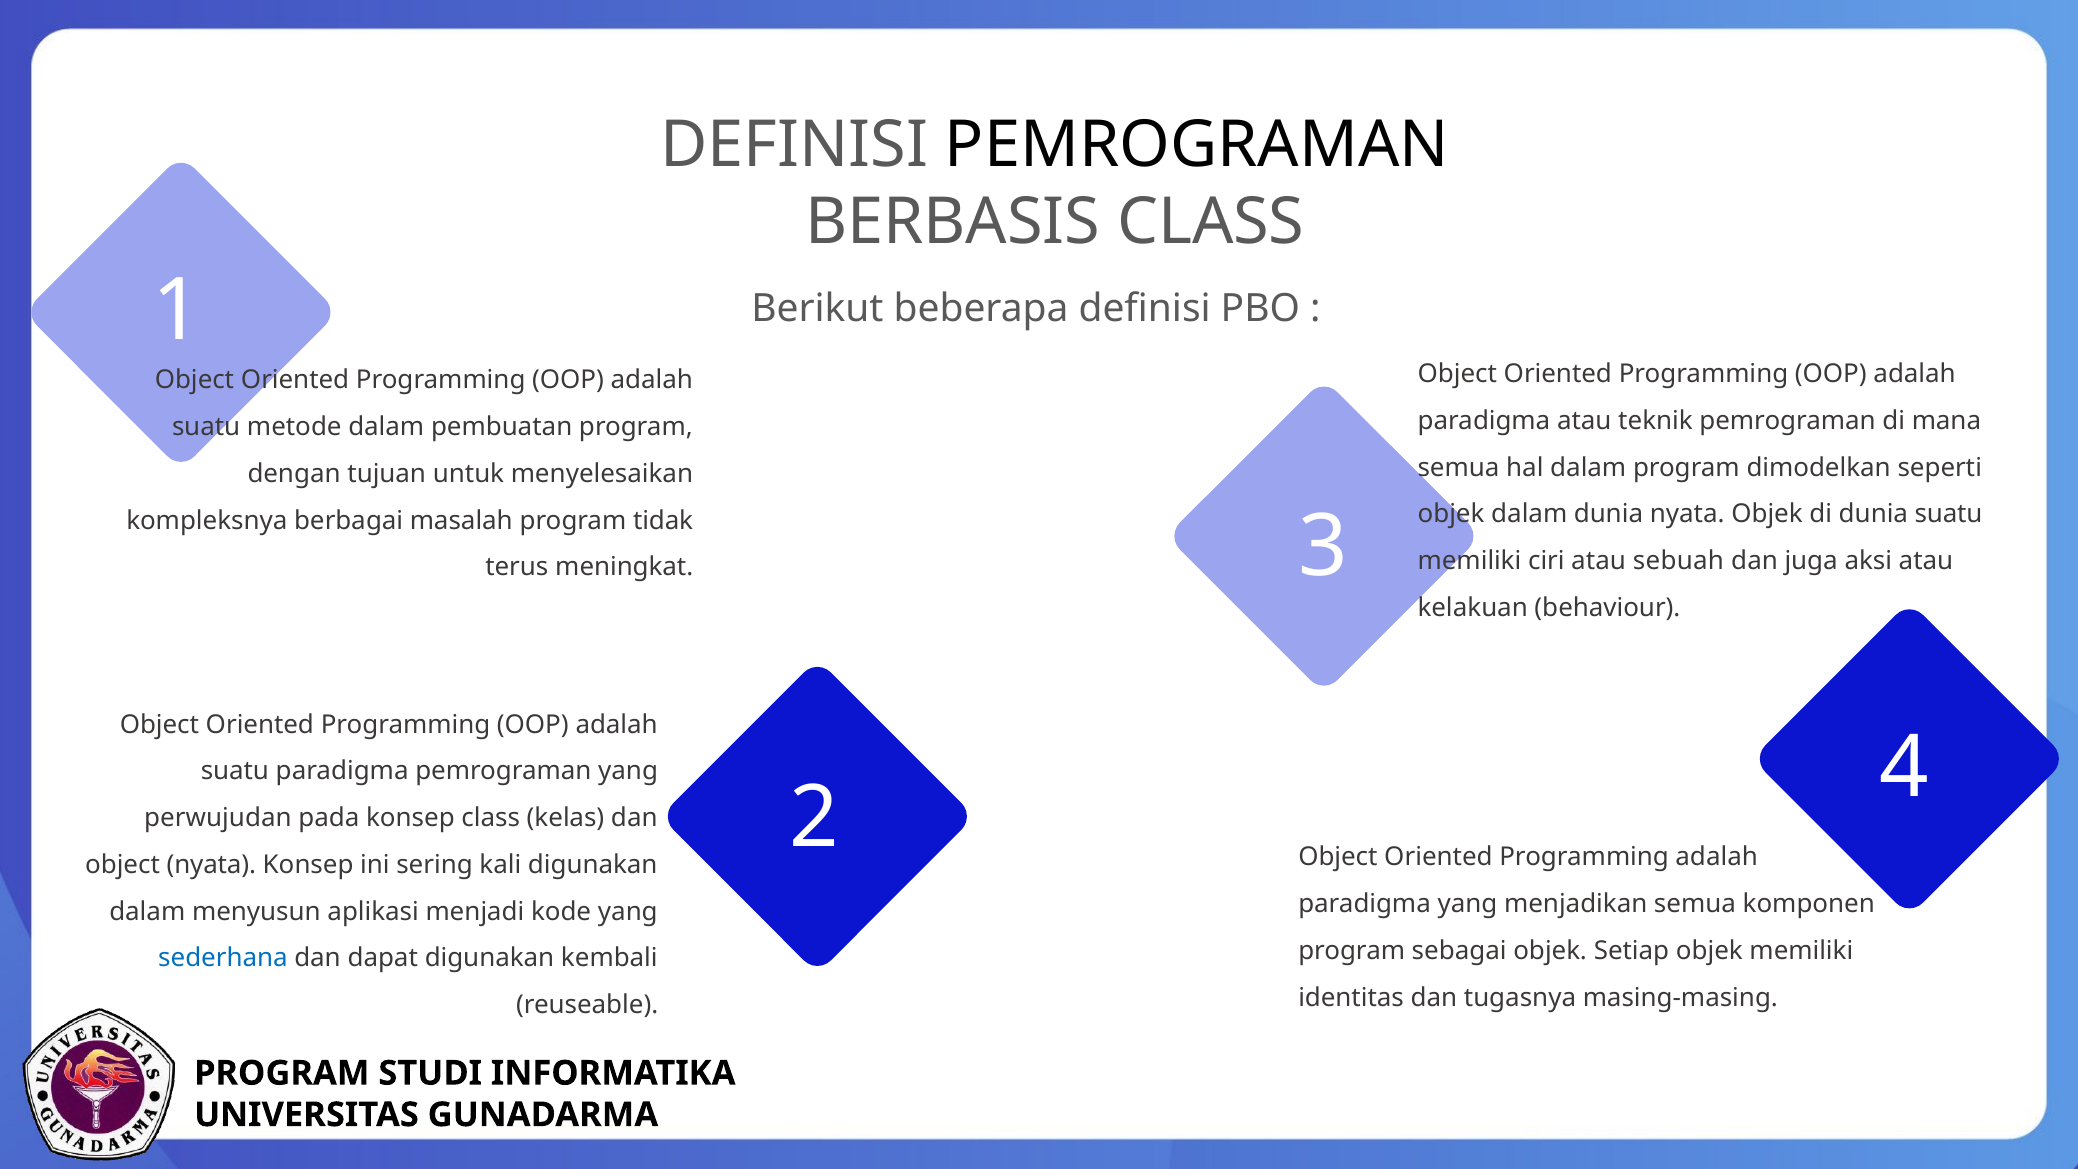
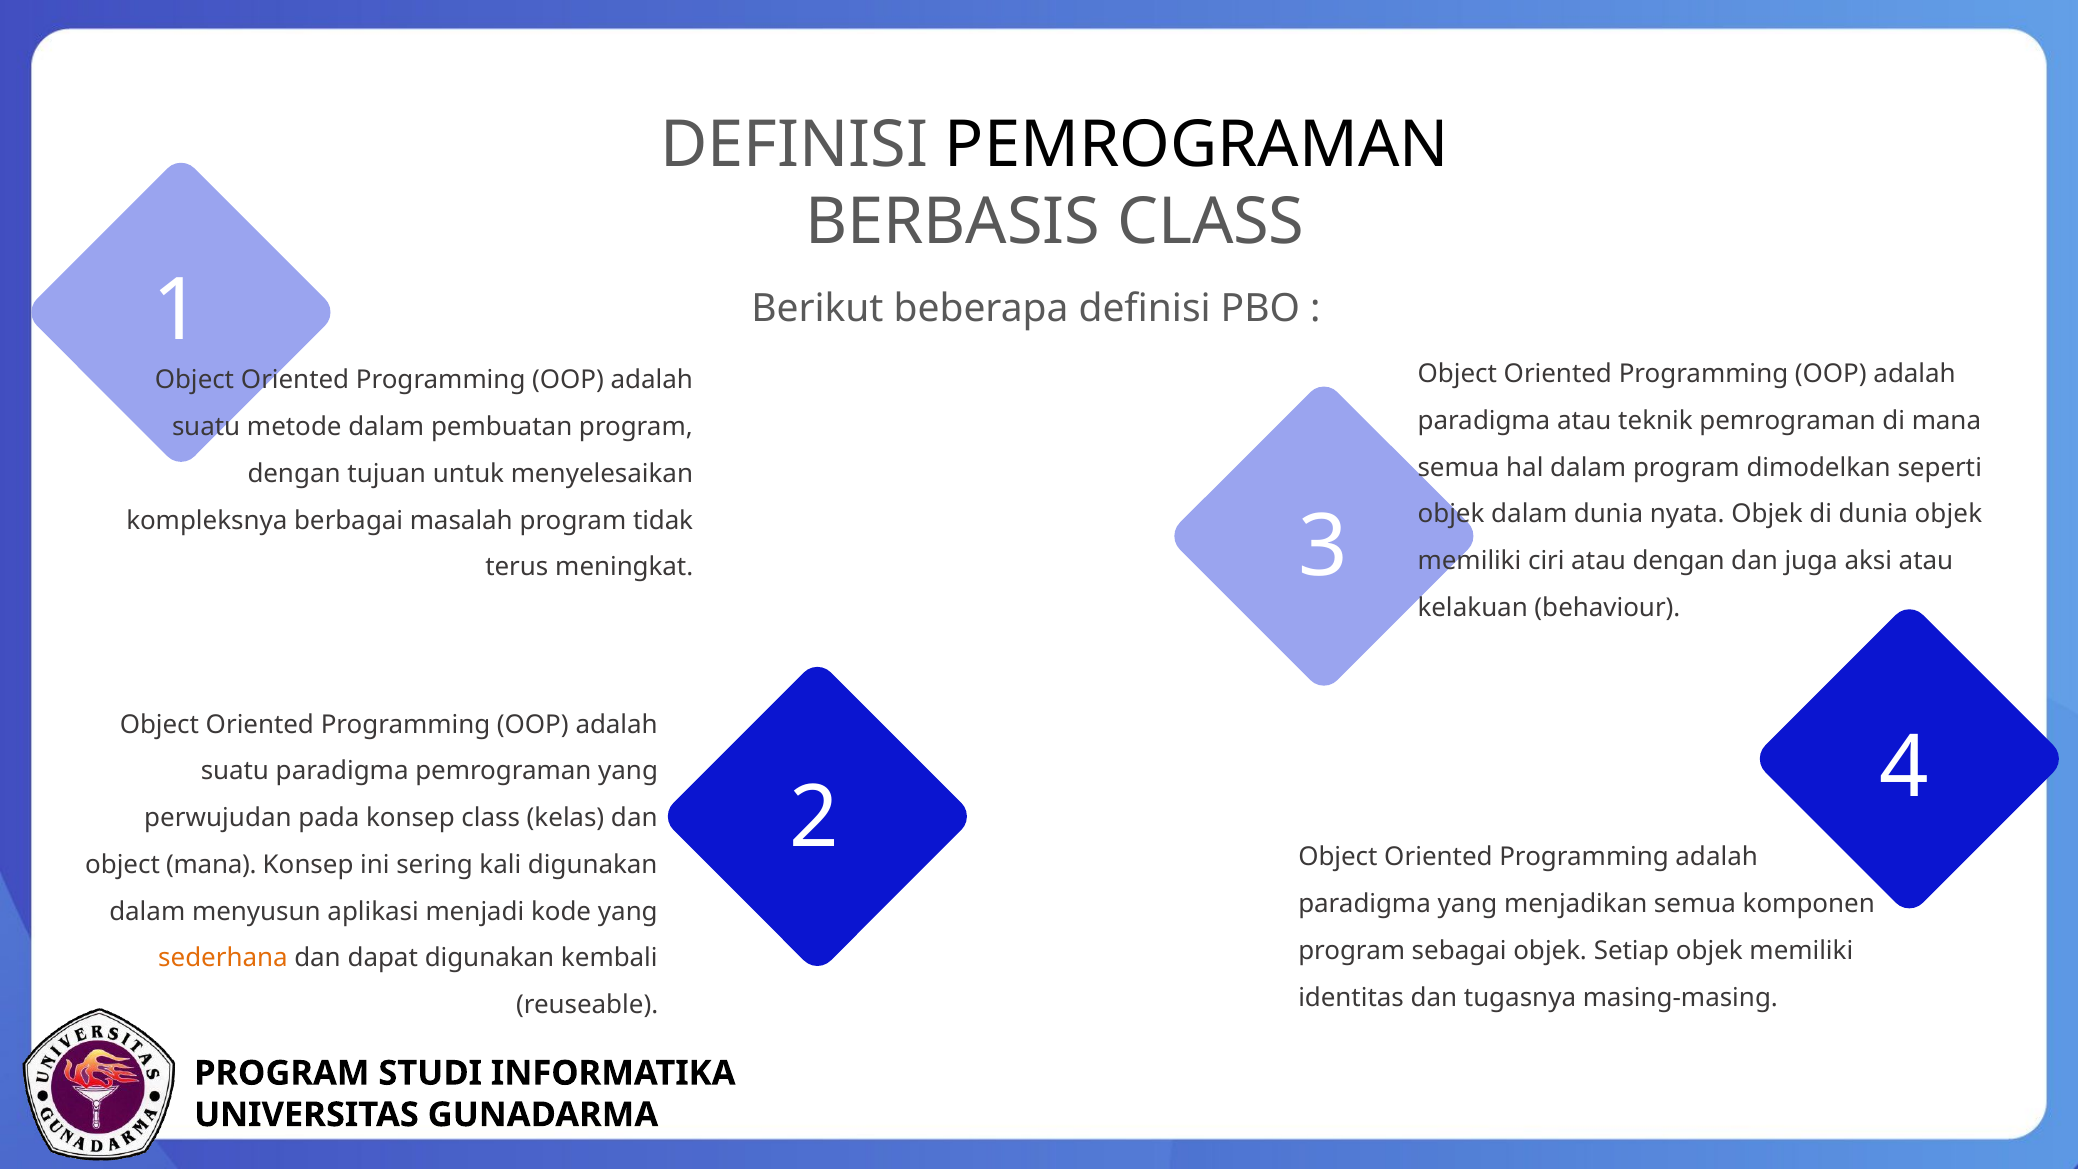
dunia suatu: suatu -> objek
atau sebuah: sebuah -> dengan
object nyata: nyata -> mana
sederhana colour: blue -> orange
